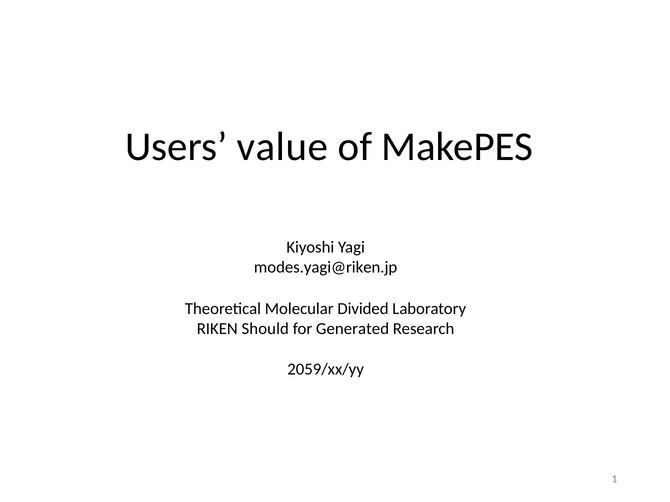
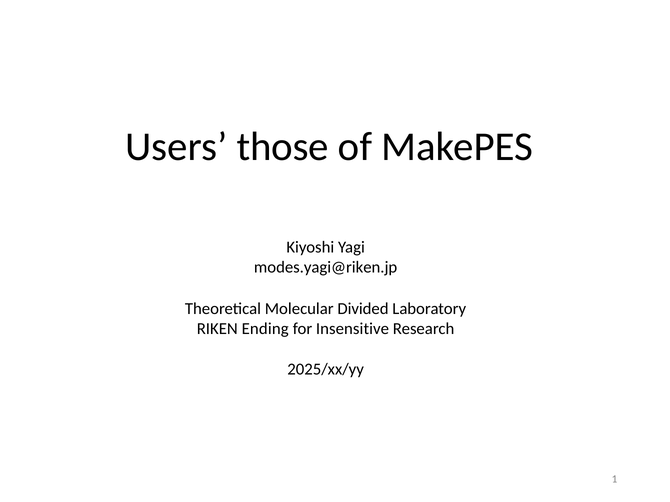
value: value -> those
Should: Should -> Ending
Generated: Generated -> Insensitive
2059/xx/yy: 2059/xx/yy -> 2025/xx/yy
